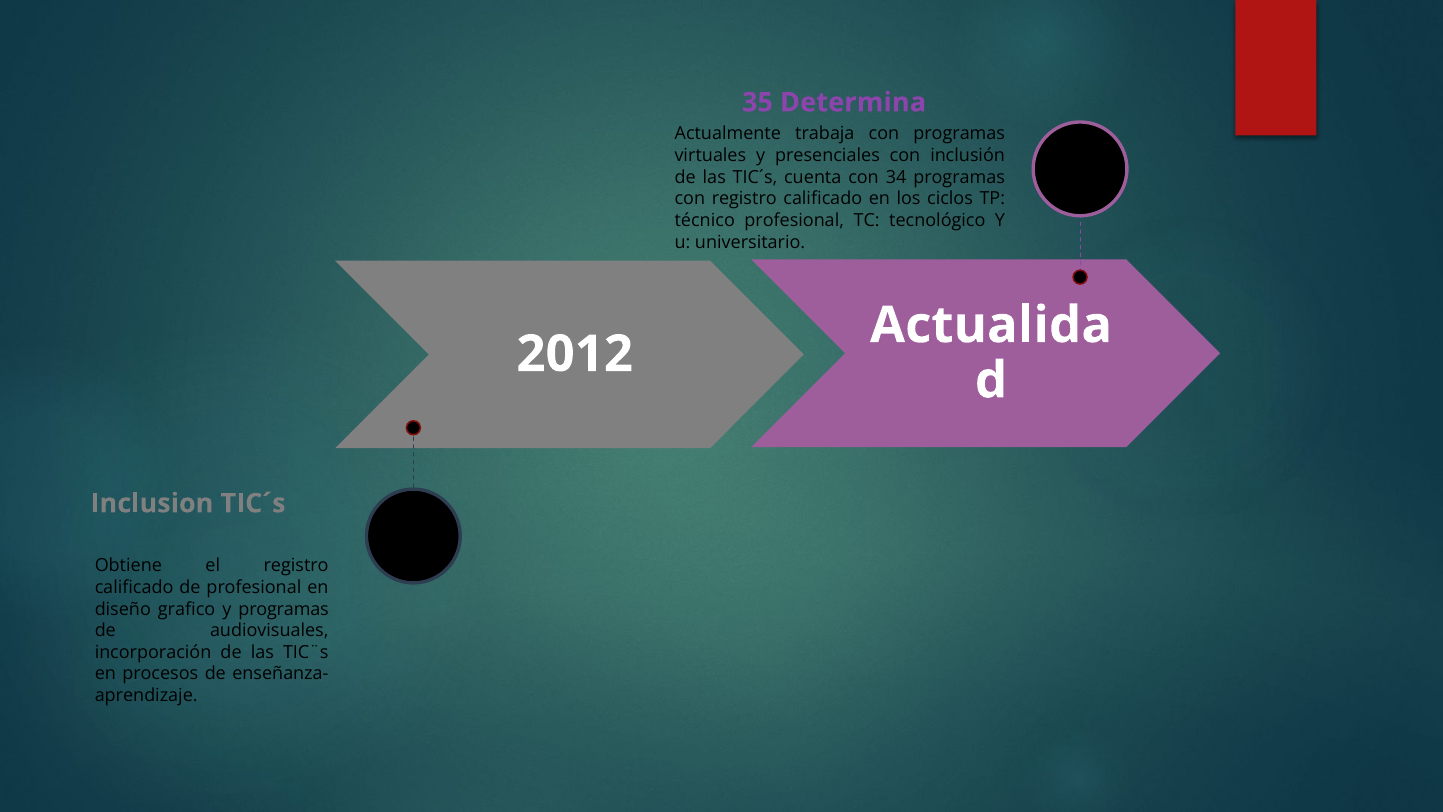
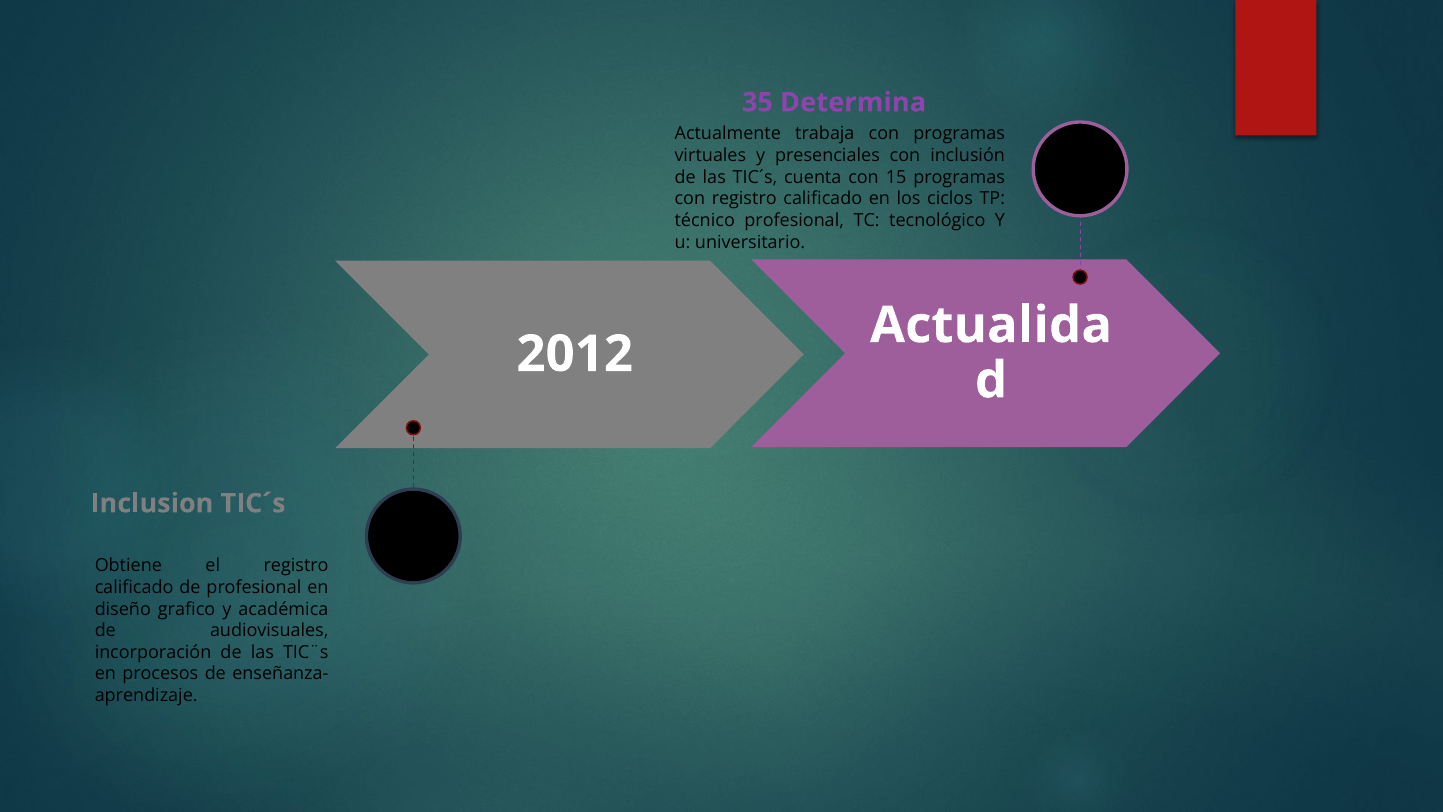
34: 34 -> 15
y programas: programas -> académica
